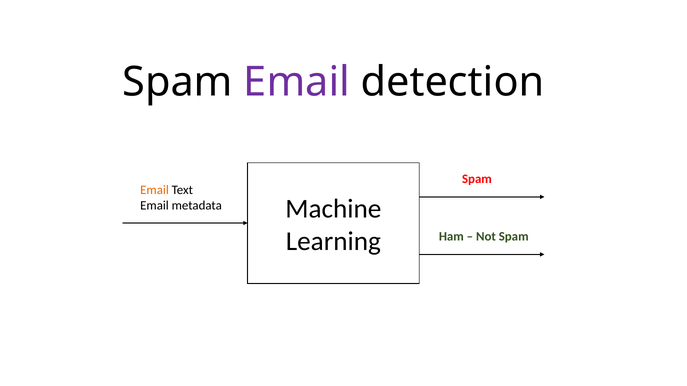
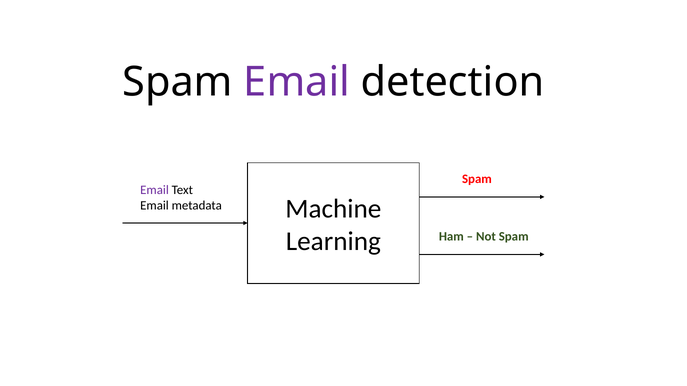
Email at (155, 190) colour: orange -> purple
